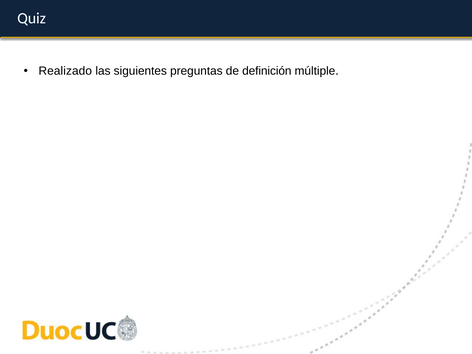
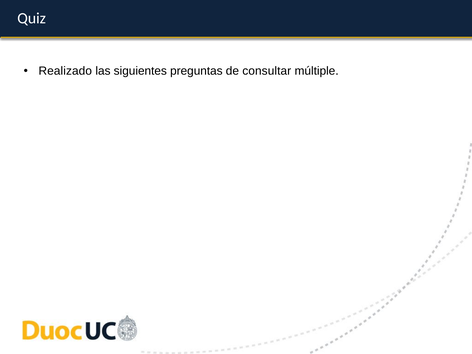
definición: definición -> consultar
